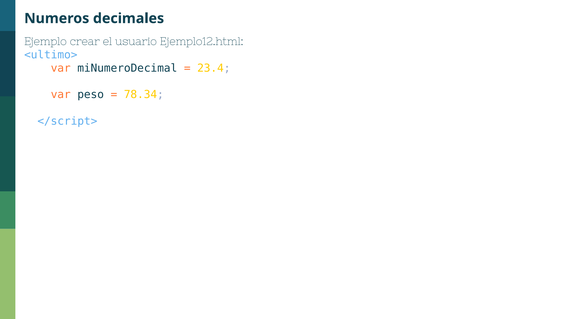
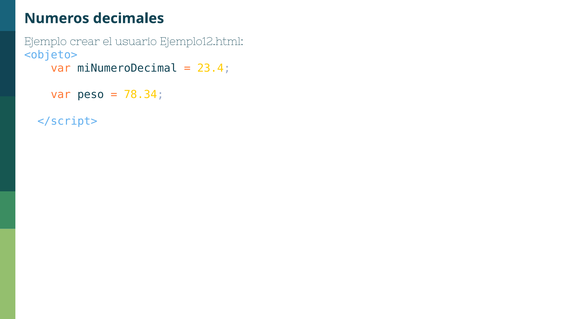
<ultimo>: <ultimo> -> <objeto>
